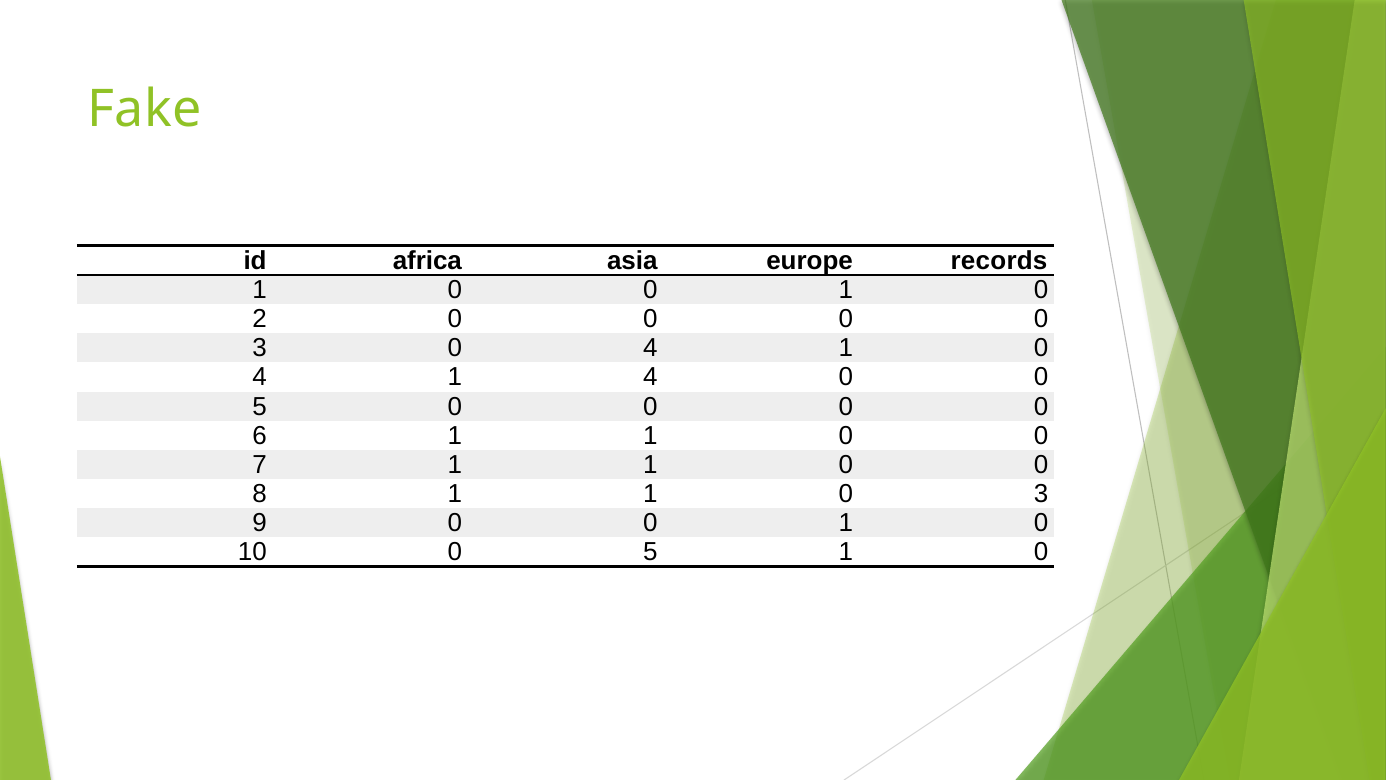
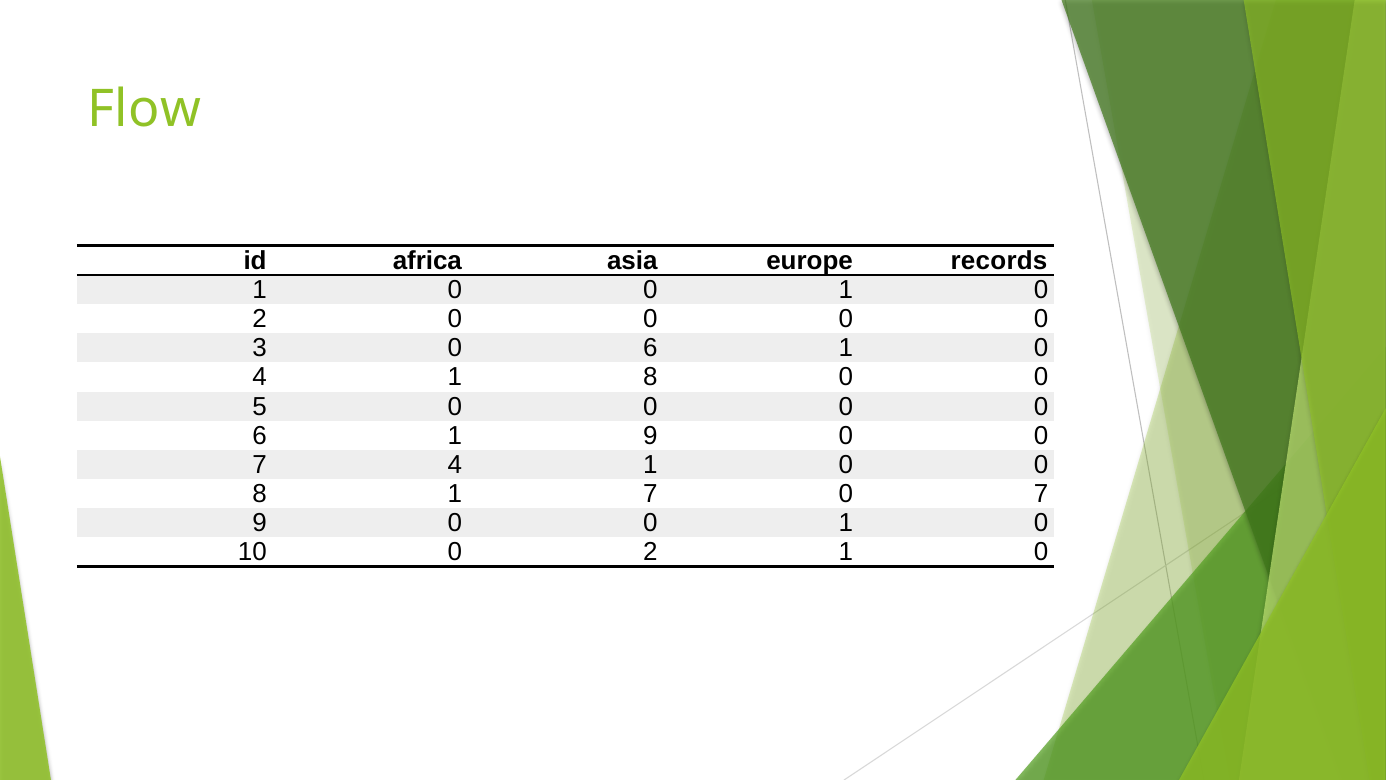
Fake: Fake -> Flow
3 0 4: 4 -> 6
1 4: 4 -> 8
6 1 1: 1 -> 9
7 1: 1 -> 4
8 1 1: 1 -> 7
3 at (1041, 494): 3 -> 7
10 0 5: 5 -> 2
